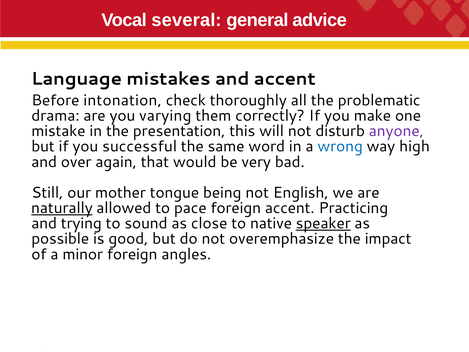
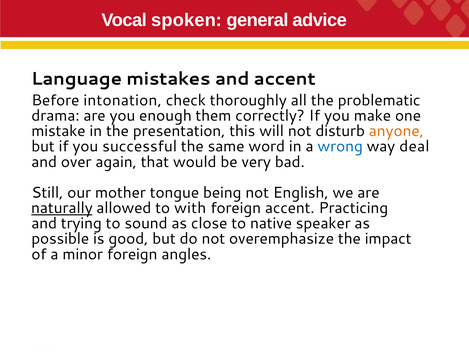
several: several -> spoken
varying: varying -> enough
anyone colour: purple -> orange
high: high -> deal
pace: pace -> with
speaker underline: present -> none
